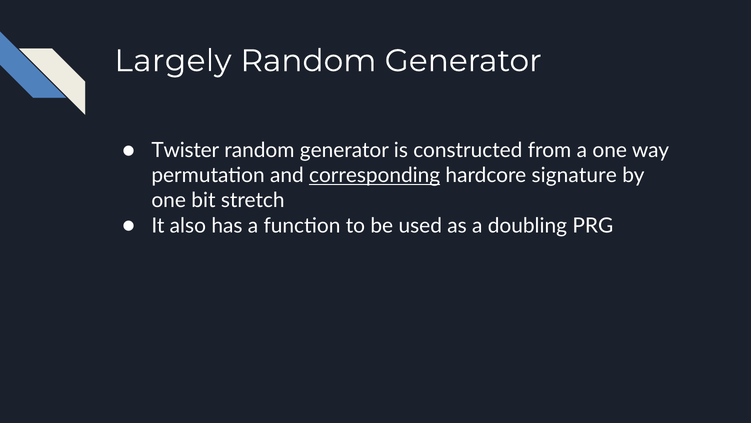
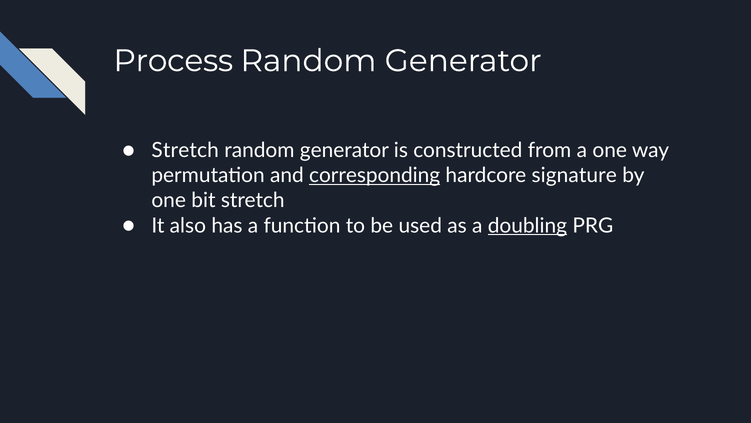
Largely: Largely -> Process
Twister at (185, 150): Twister -> Stretch
doubling underline: none -> present
